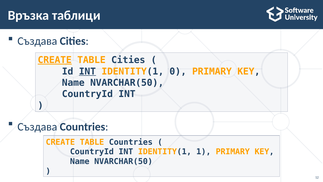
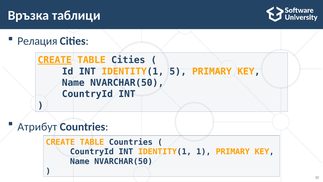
Създава at (37, 41): Създава -> Релация
INT at (87, 71) underline: present -> none
0: 0 -> 5
Създава at (37, 127): Създава -> Атрибут
